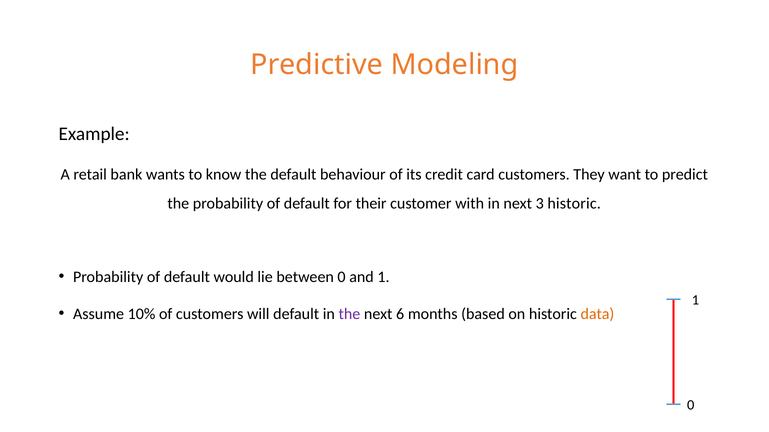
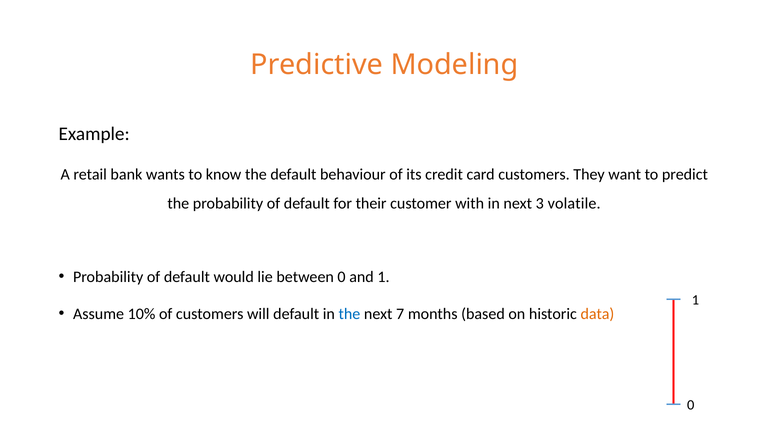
3 historic: historic -> volatile
the at (349, 314) colour: purple -> blue
6: 6 -> 7
